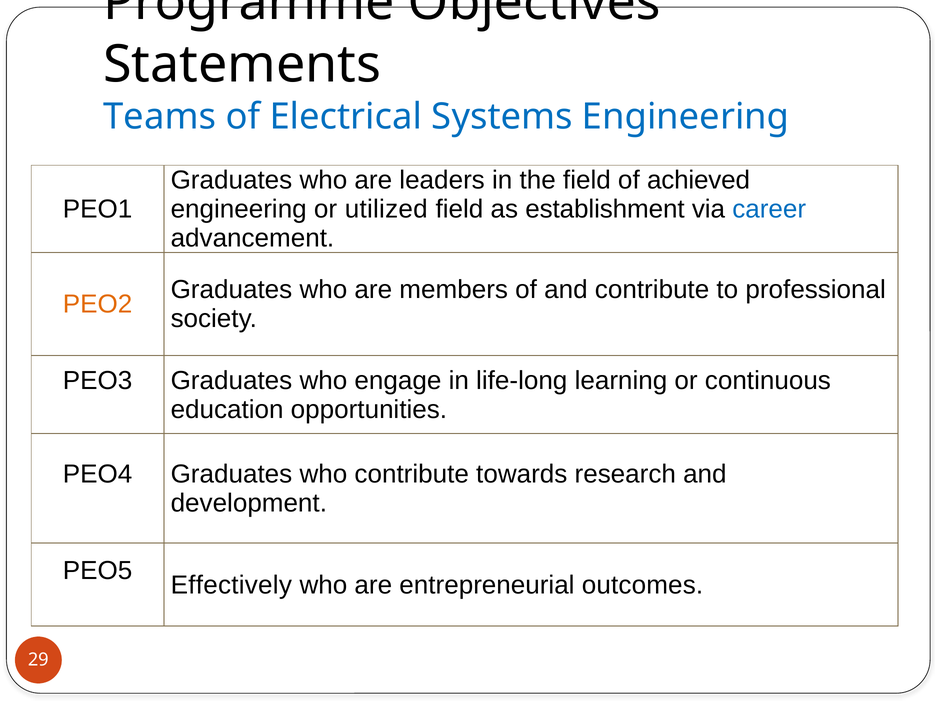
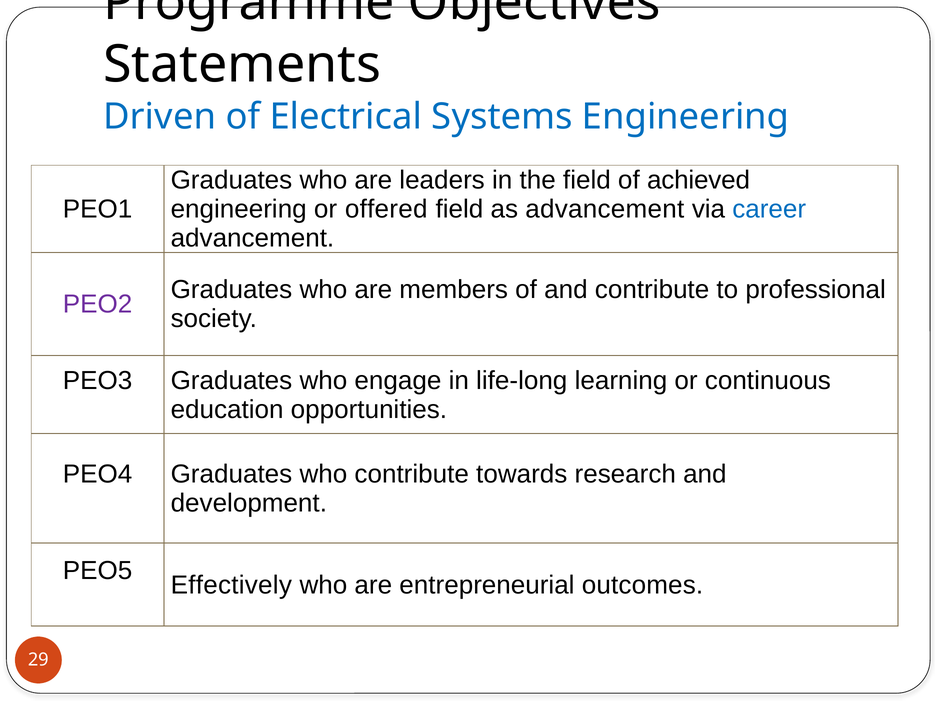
Teams: Teams -> Driven
utilized: utilized -> offered
as establishment: establishment -> advancement
PEO2 colour: orange -> purple
